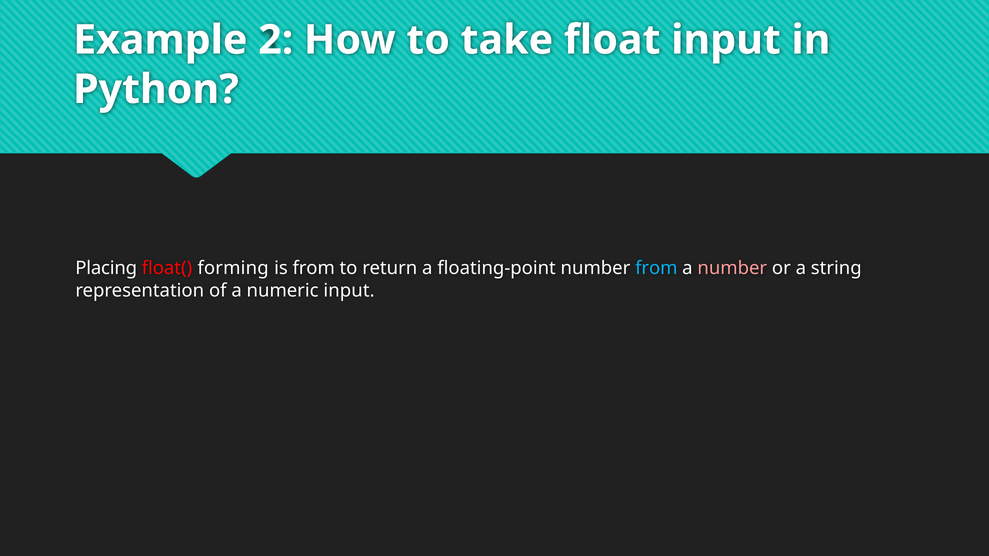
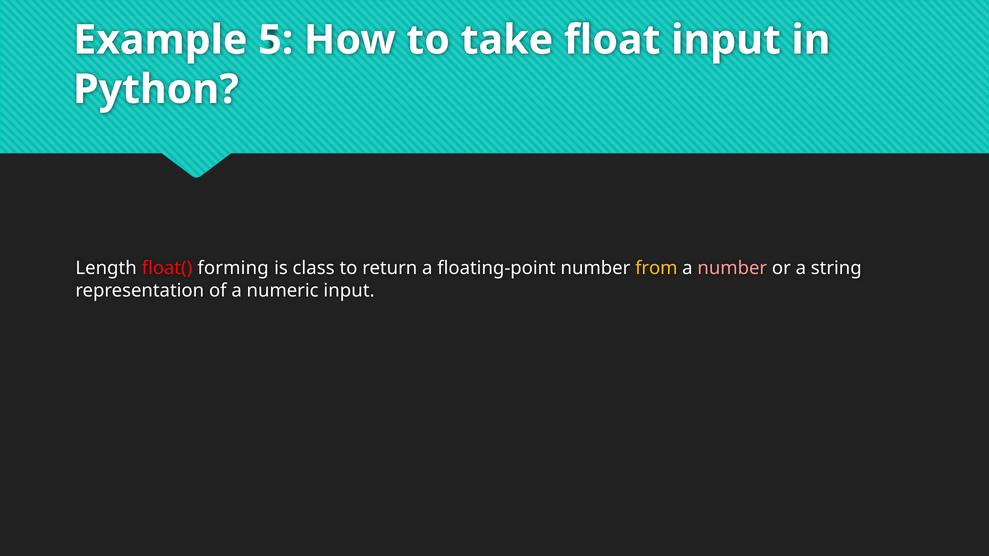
2: 2 -> 5
Placing: Placing -> Length
is from: from -> class
from at (656, 268) colour: light blue -> yellow
